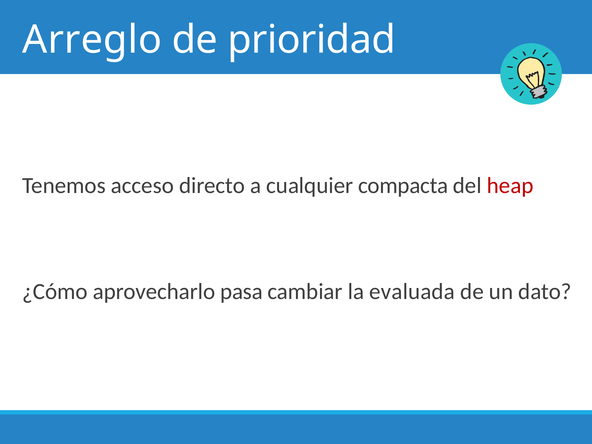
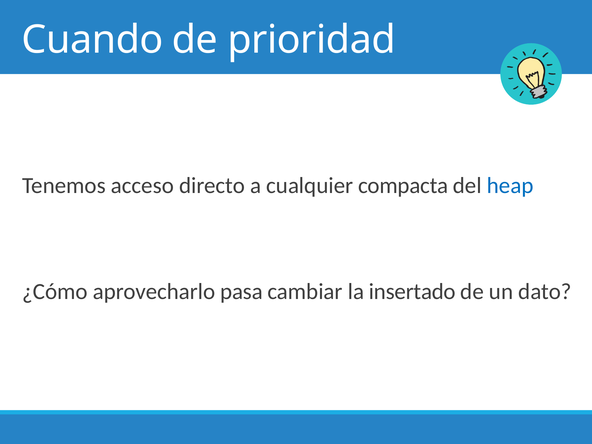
Arreglo: Arreglo -> Cuando
heap colour: red -> blue
evaluada: evaluada -> insertado
